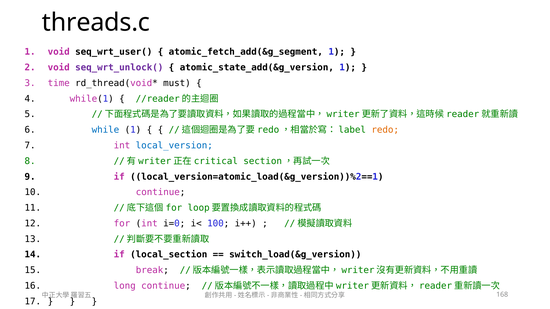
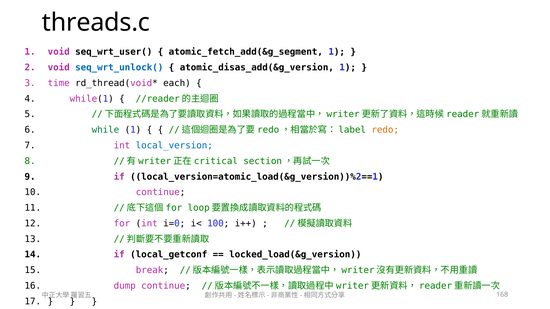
seq_wrt_unlock( colour: purple -> blue
atomic_state_add(&g_version: atomic_state_add(&g_version -> atomic_disas_add(&g_version
must: must -> each
while colour: blue -> green
local_section: local_section -> local_getconf
switch_load(&g_version: switch_load(&g_version -> locked_load(&g_version
long: long -> dump
